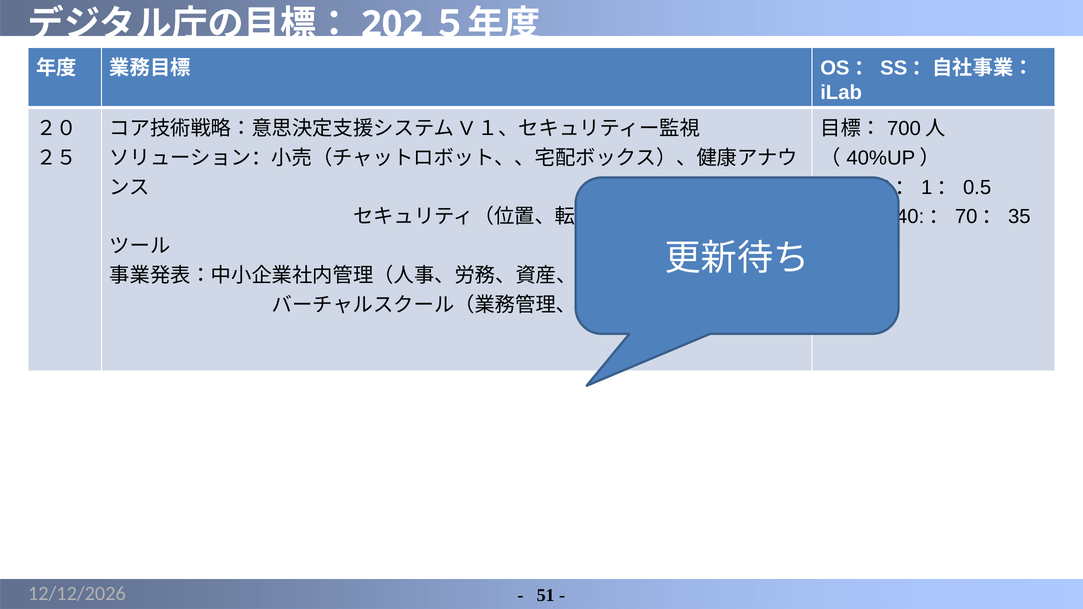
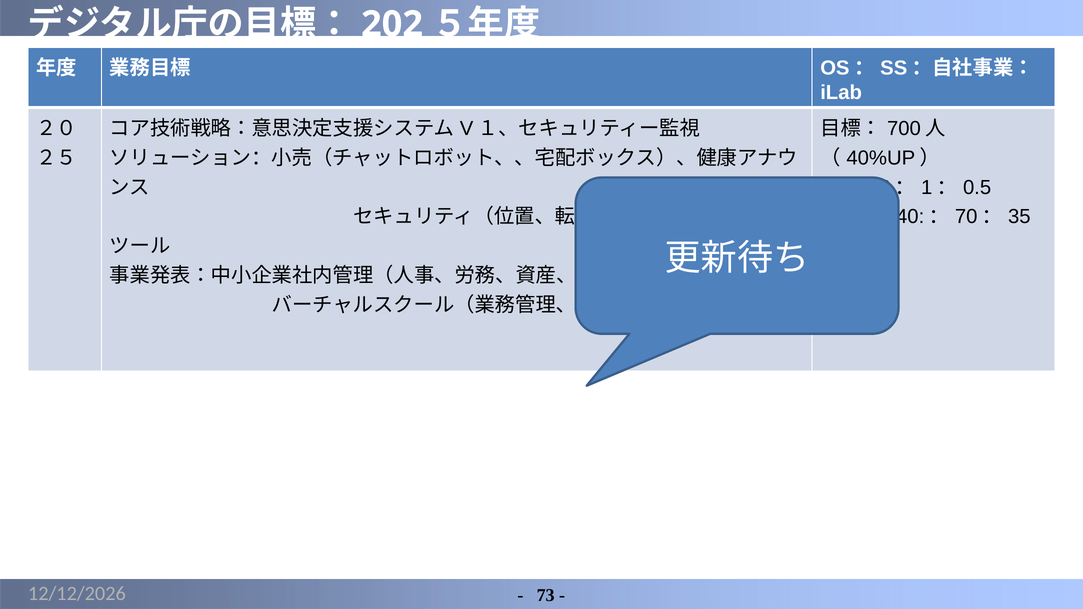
51: 51 -> 73
